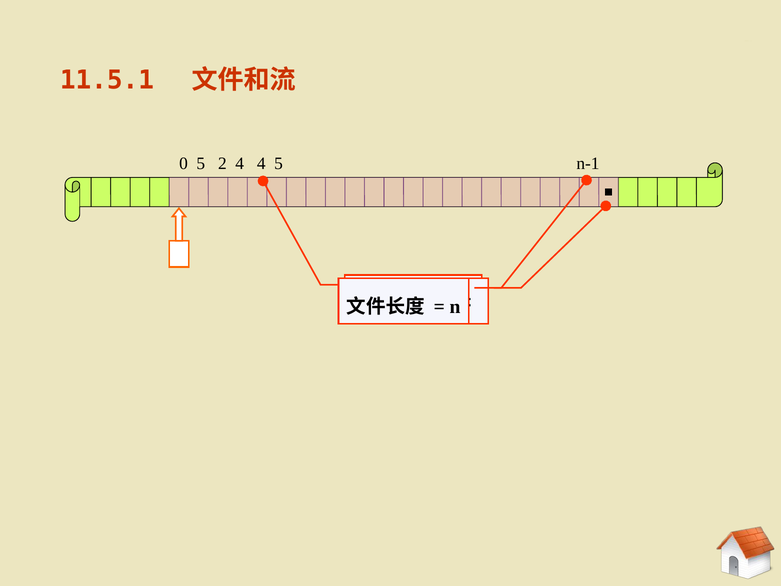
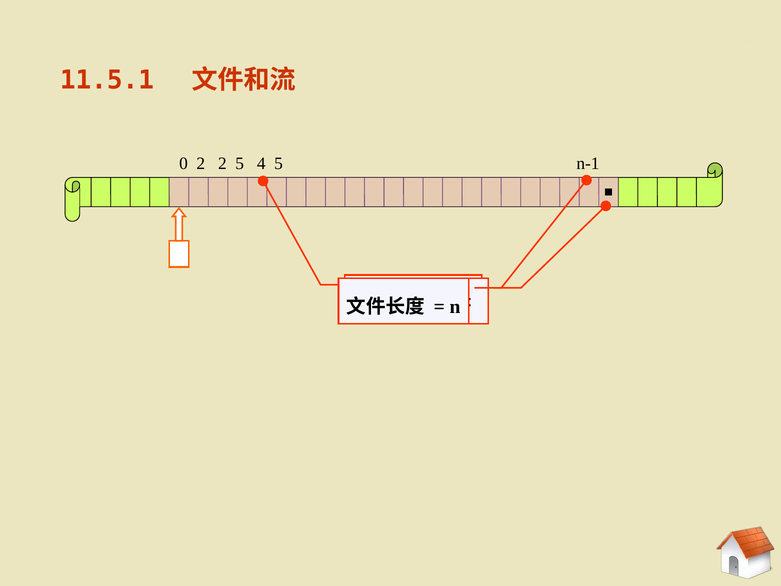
0 5: 5 -> 2
2 4: 4 -> 5
